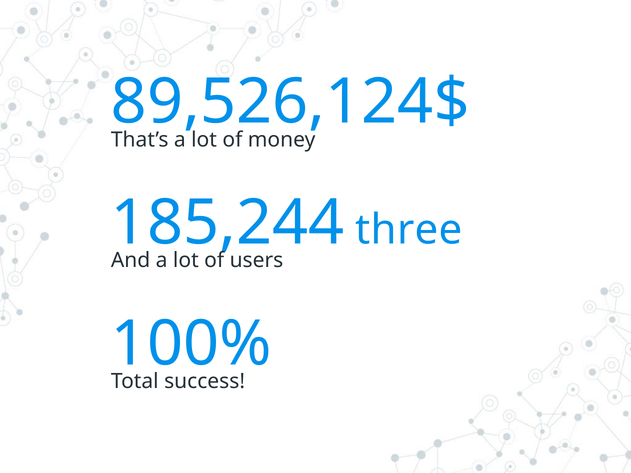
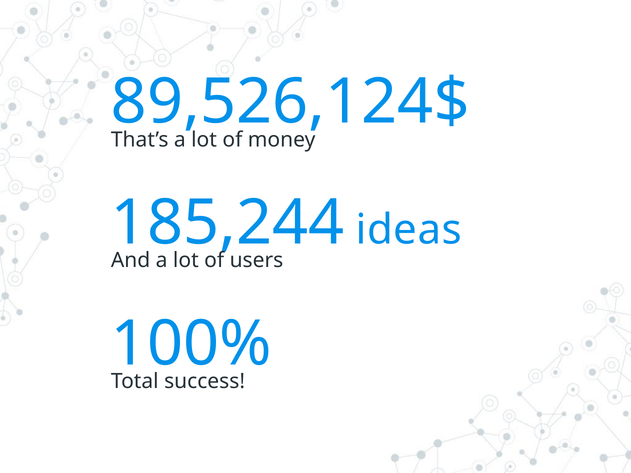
three: three -> ideas
